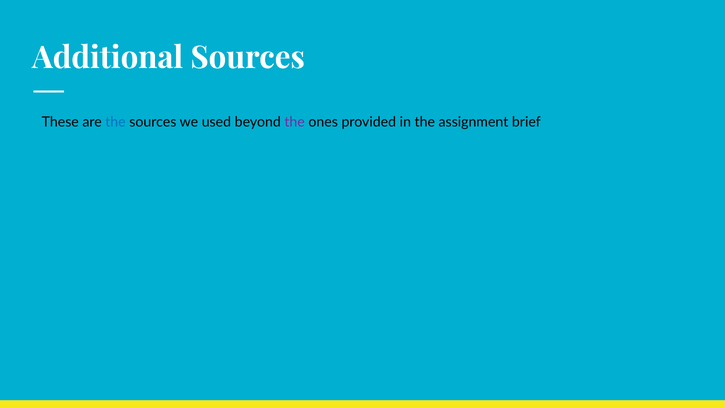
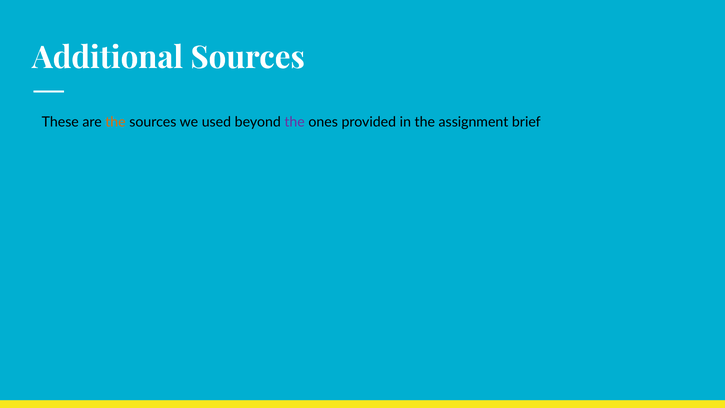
the at (116, 122) colour: blue -> orange
